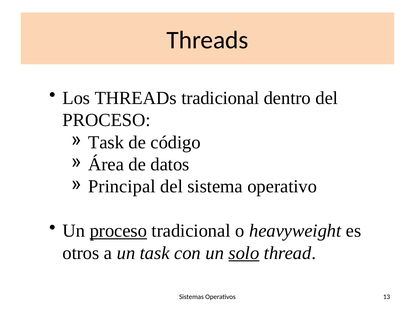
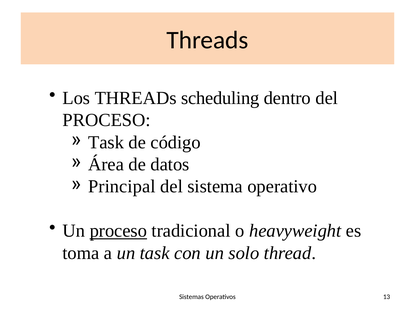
THREADs tradicional: tradicional -> scheduling
otros: otros -> toma
solo underline: present -> none
